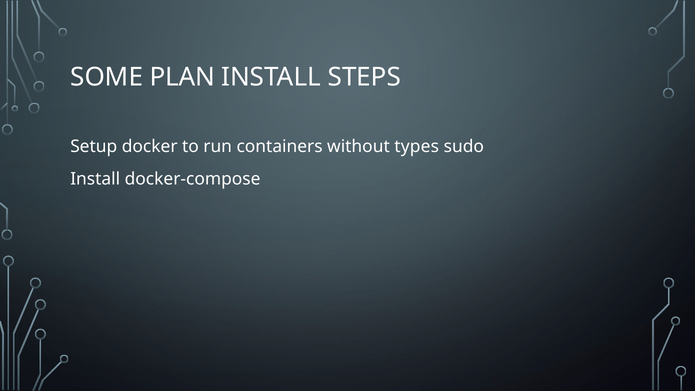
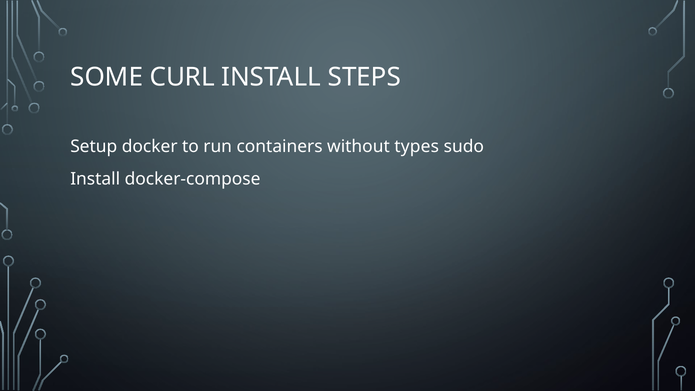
PLAN: PLAN -> CURL
